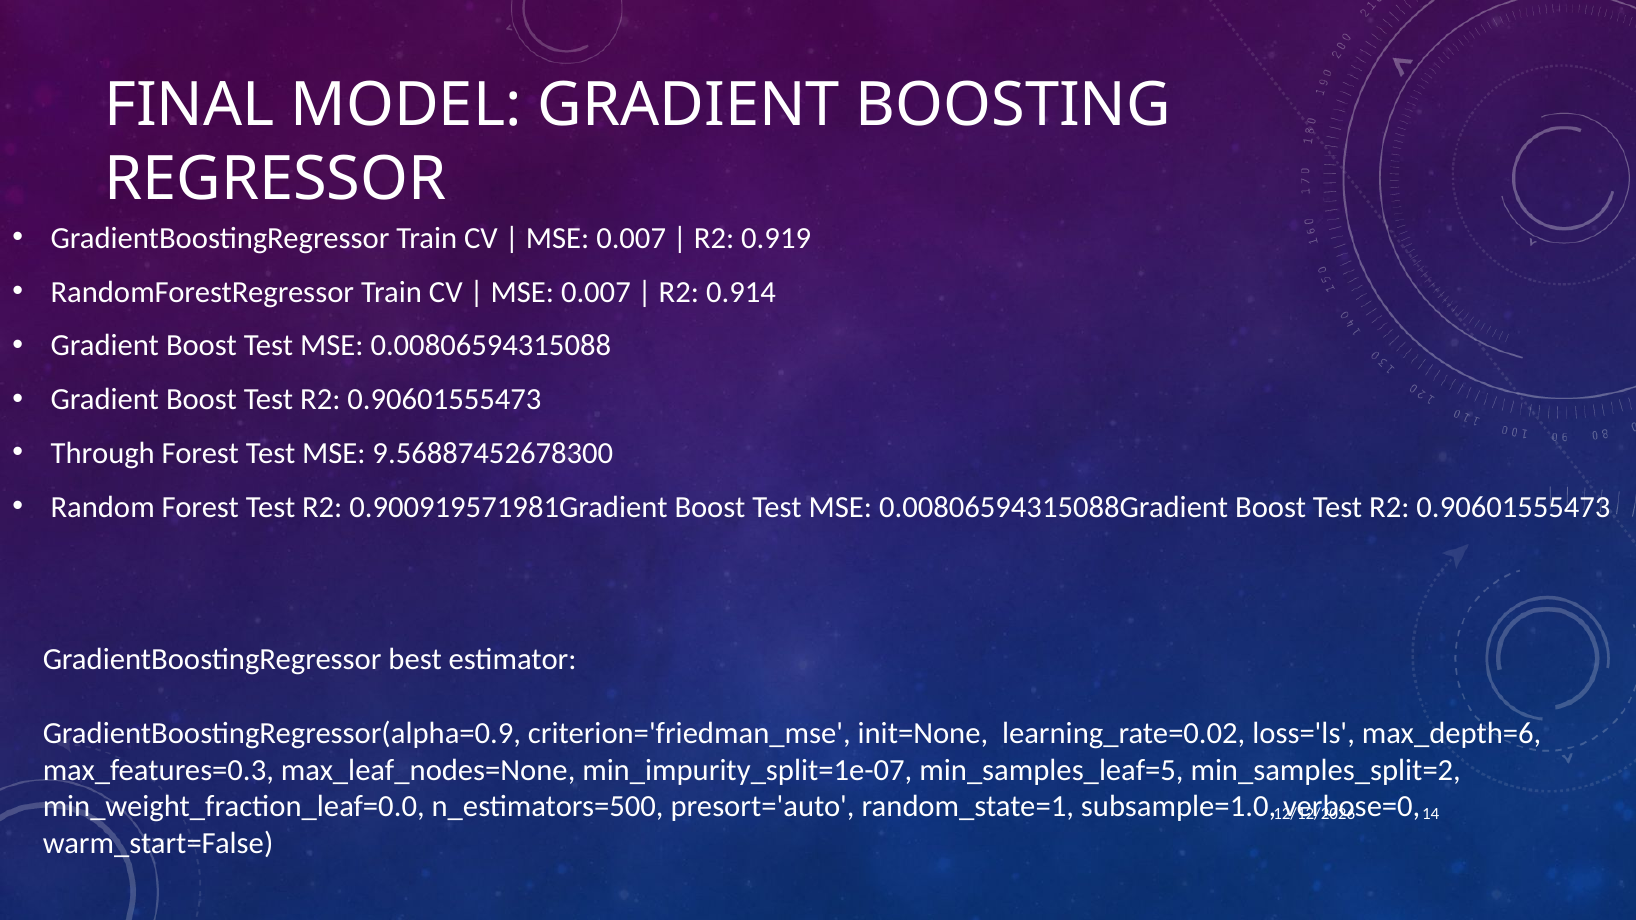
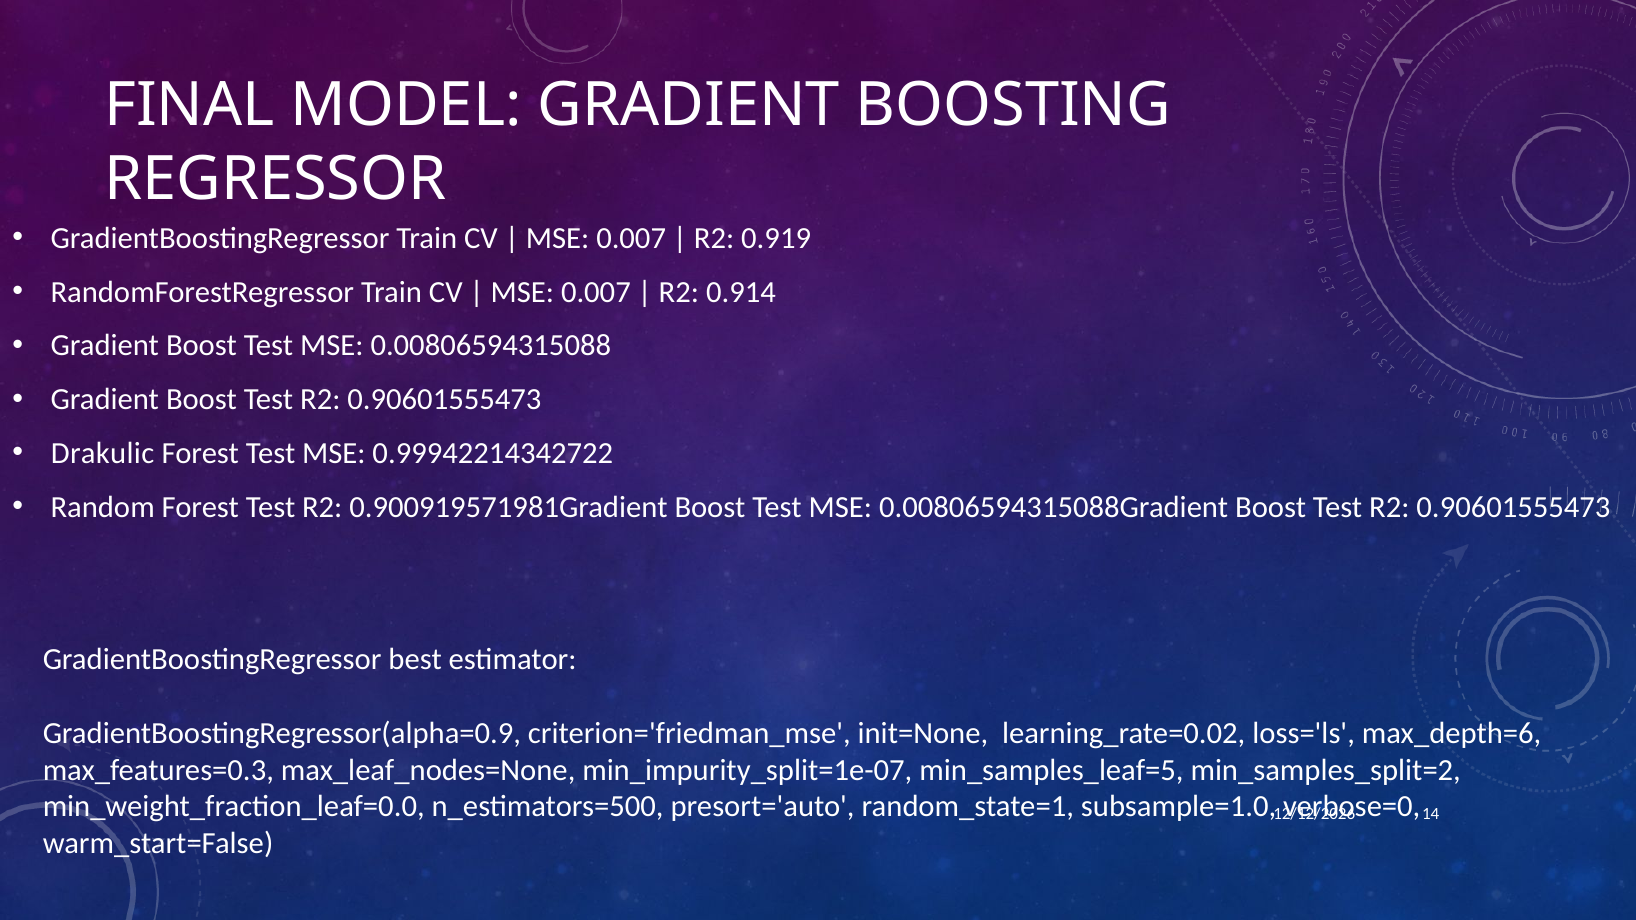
Through: Through -> Drakulic
9.56887452678300: 9.56887452678300 -> 0.99942214342722
